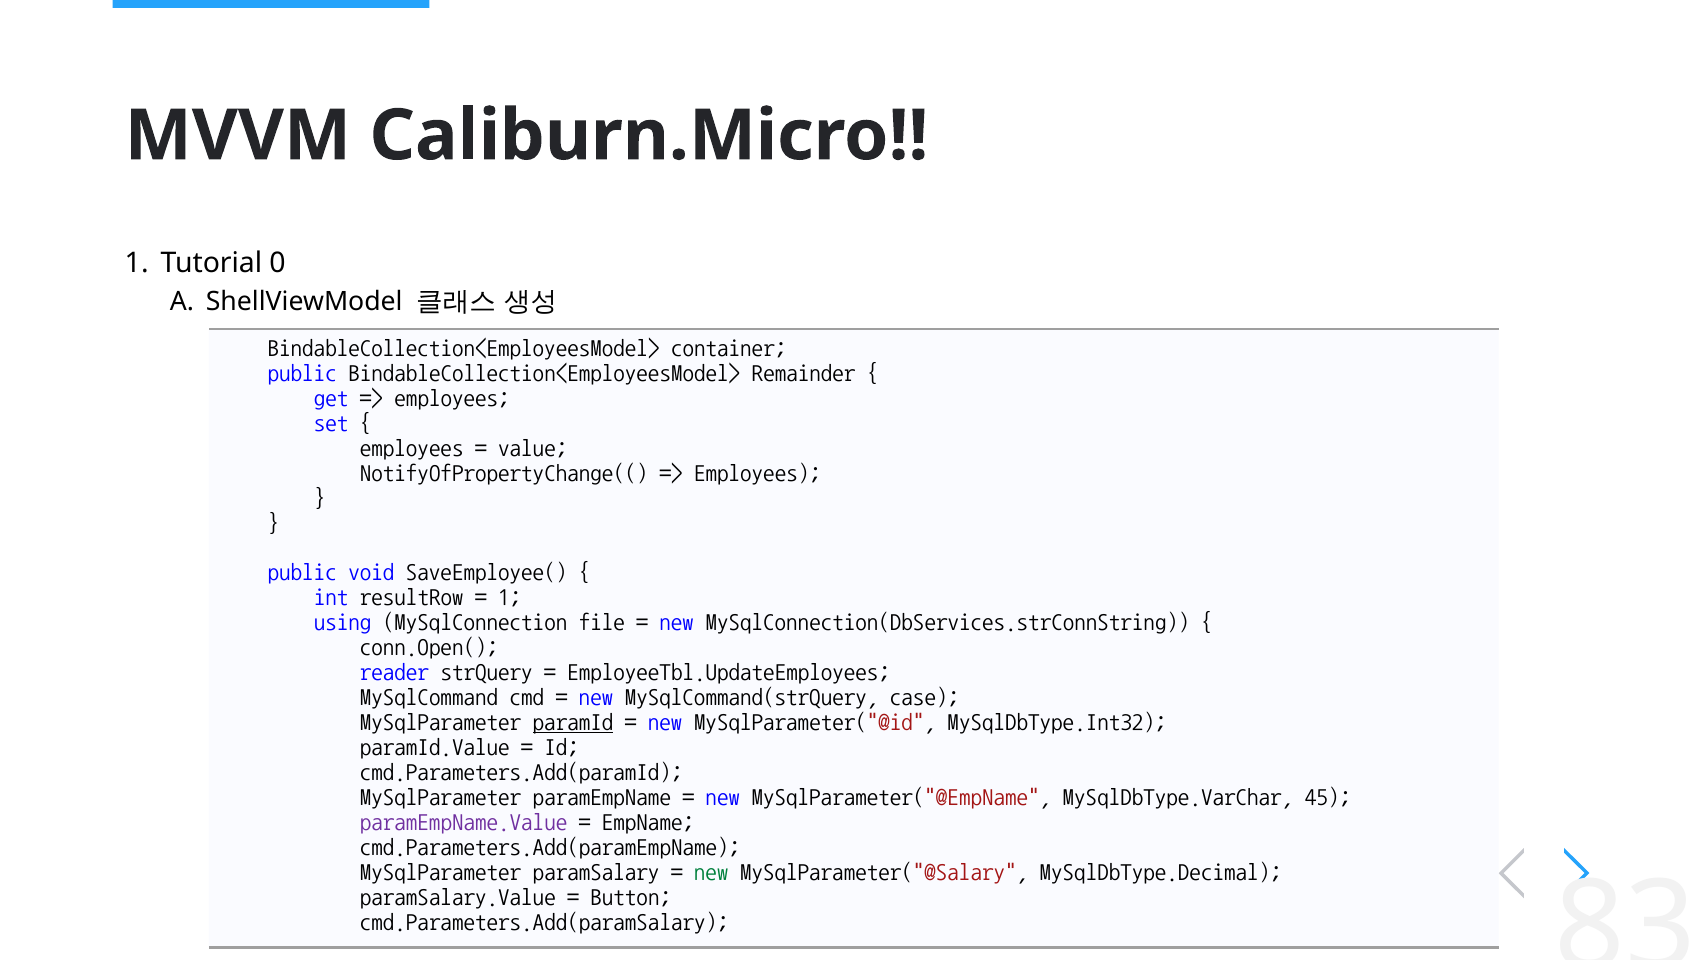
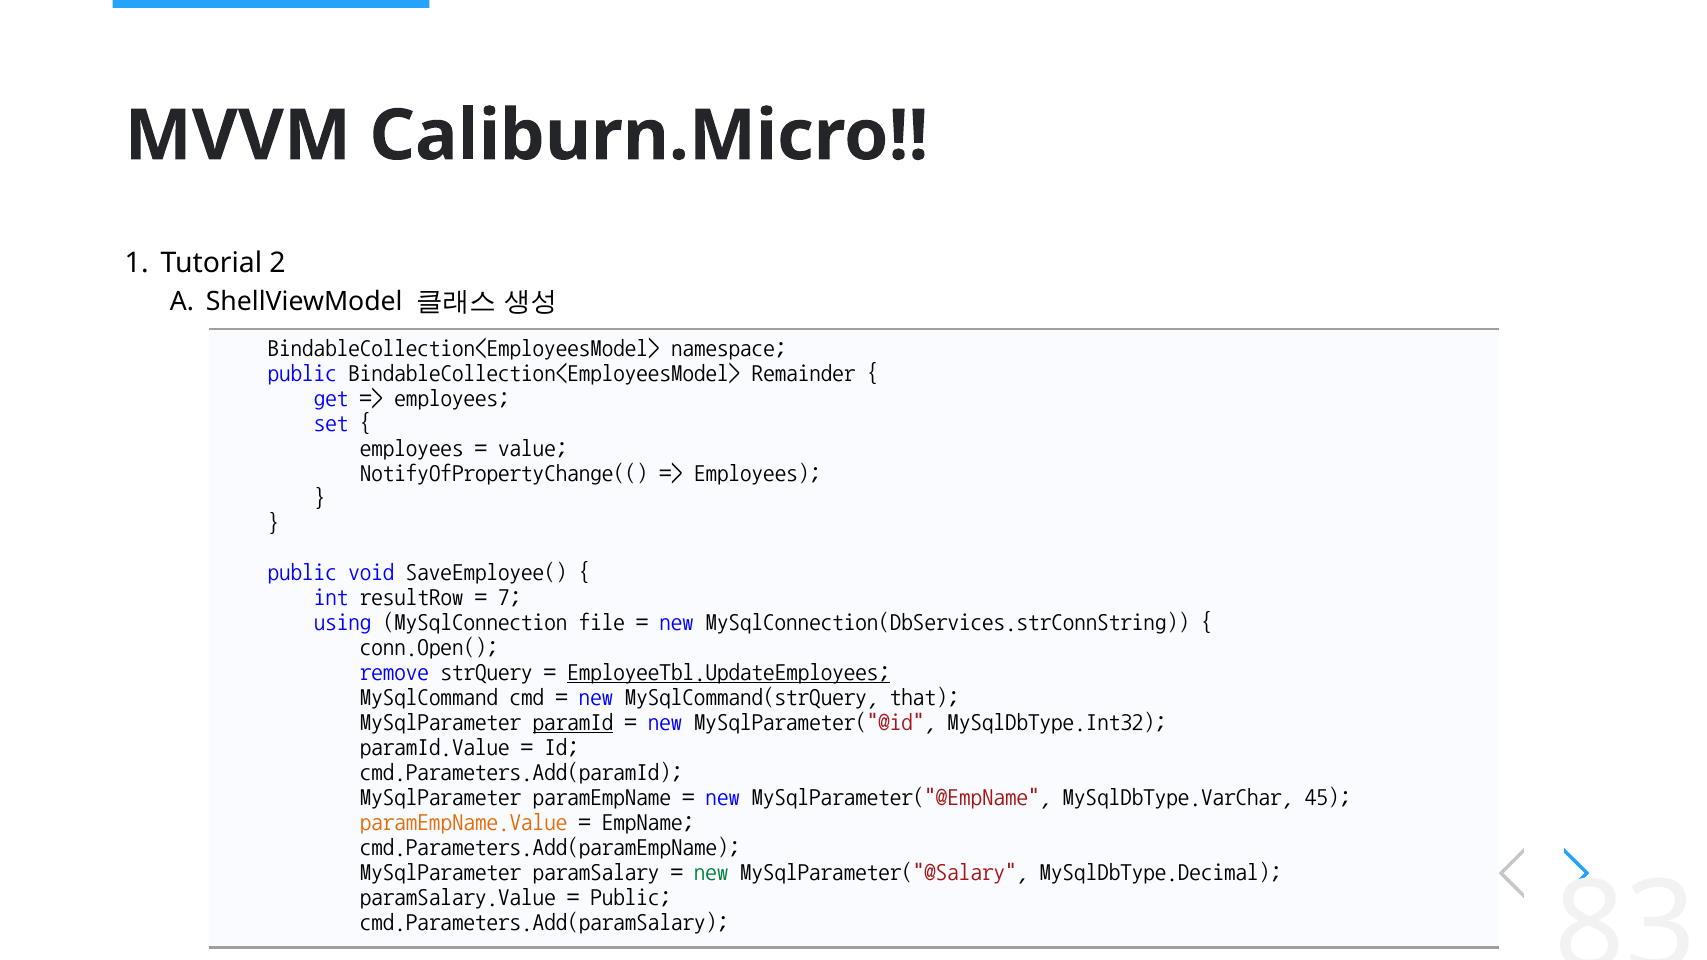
0: 0 -> 2
container: container -> namespace
1 at (510, 597): 1 -> 7
reader: reader -> remove
EmployeeTbl.UpdateEmployees underline: none -> present
case: case -> that
paramEmpName.Value colour: purple -> orange
Button at (631, 897): Button -> Public
